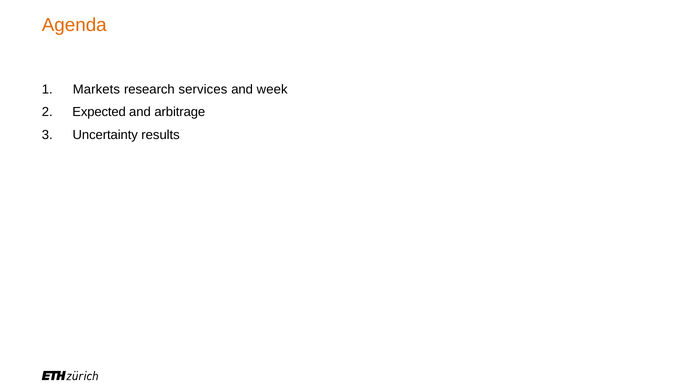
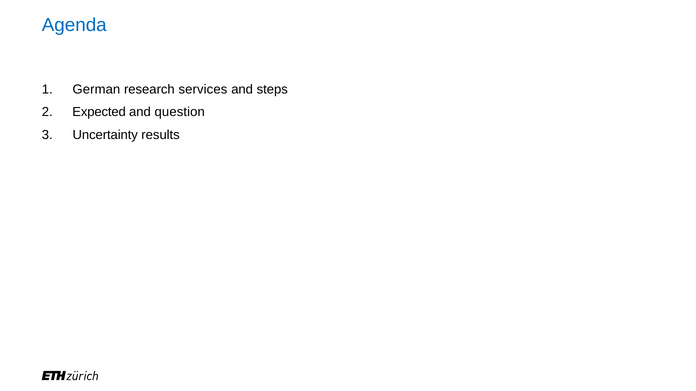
Agenda colour: orange -> blue
Markets: Markets -> German
week: week -> steps
arbitrage: arbitrage -> question
